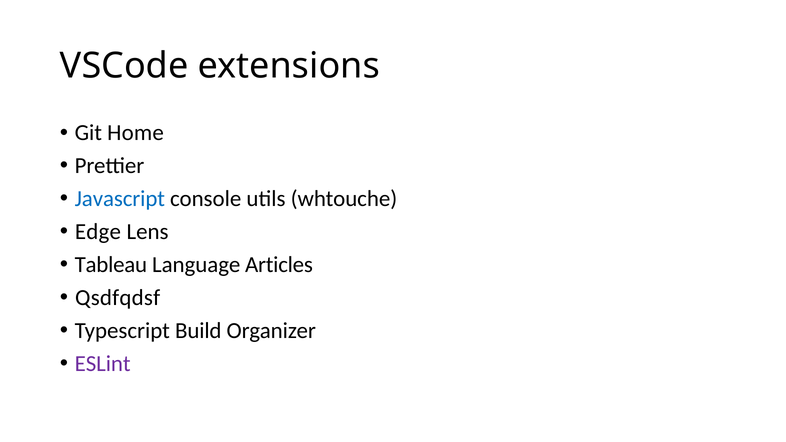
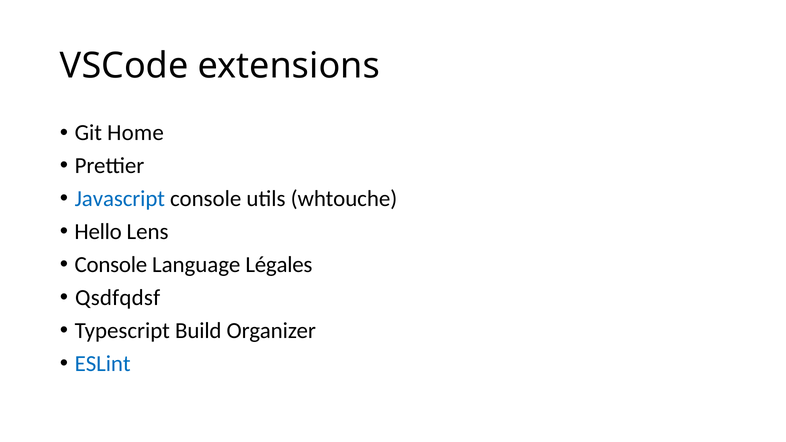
Edge: Edge -> Hello
Tableau at (111, 265): Tableau -> Console
Articles: Articles -> Légales
ESLint colour: purple -> blue
